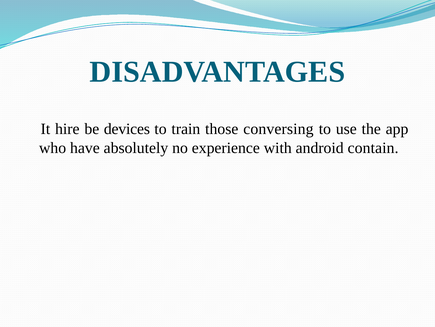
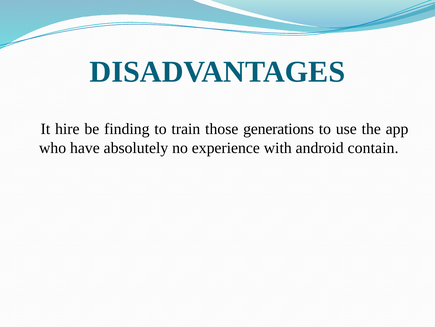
devices: devices -> finding
conversing: conversing -> generations
